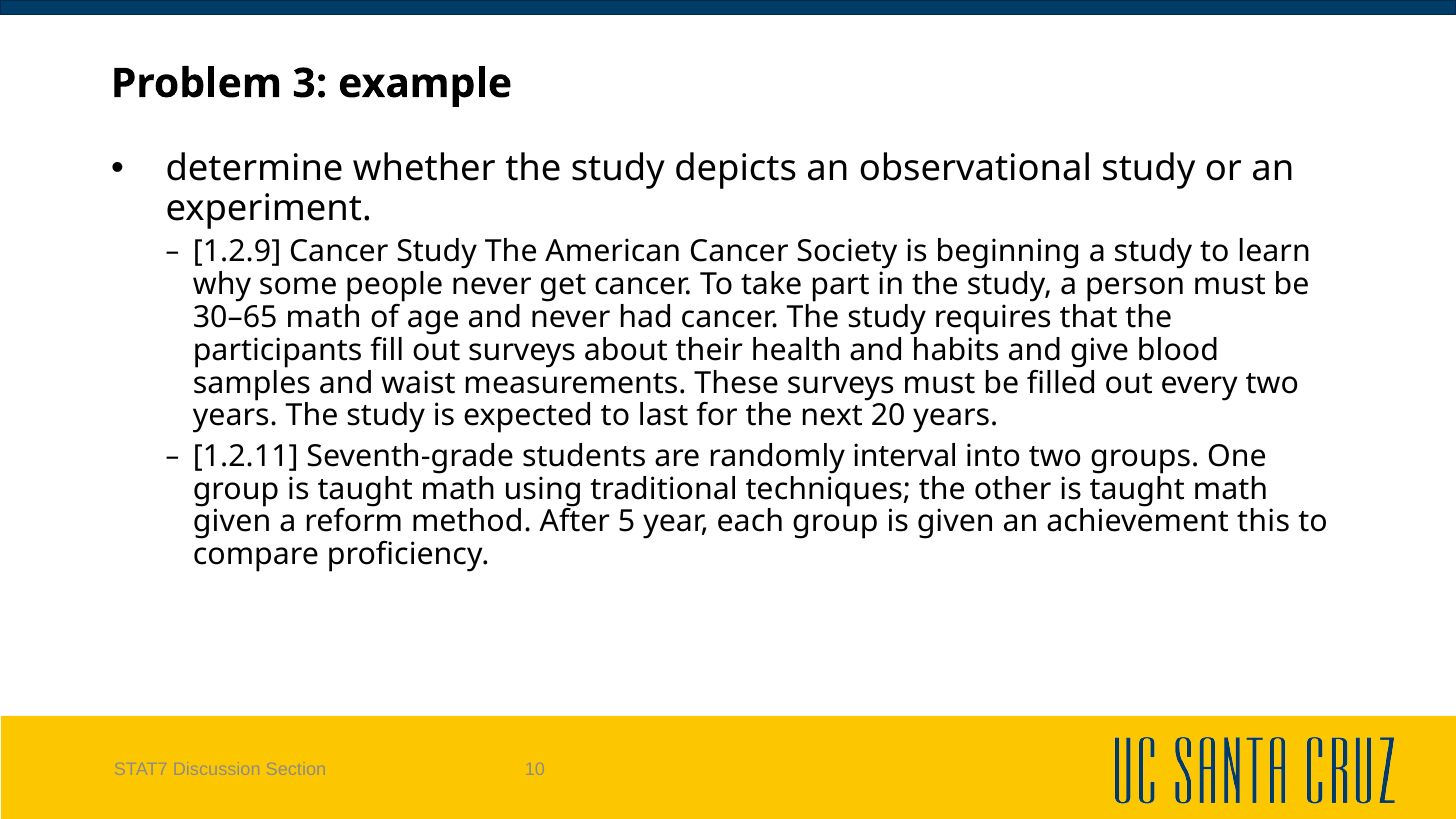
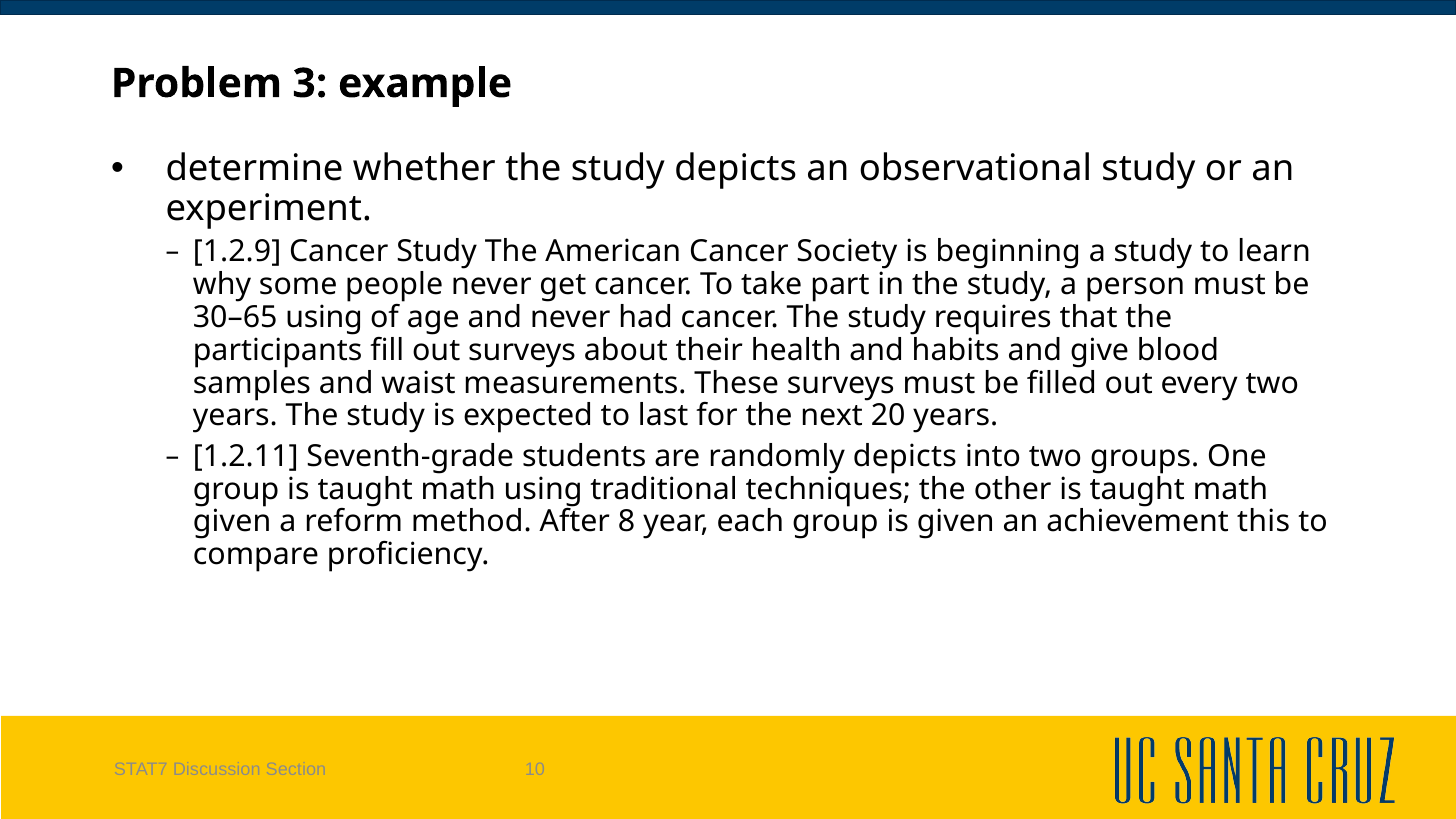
30–65 math: math -> using
randomly interval: interval -> depicts
5: 5 -> 8
